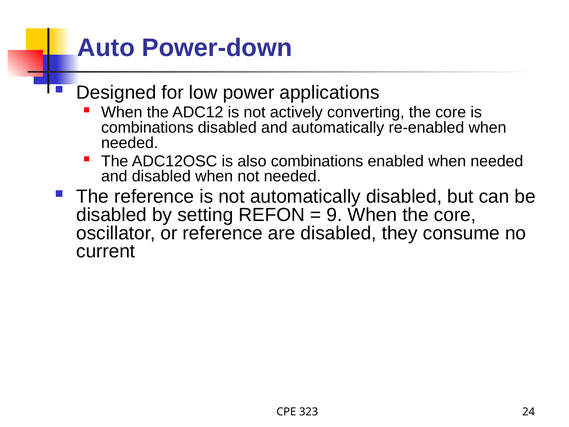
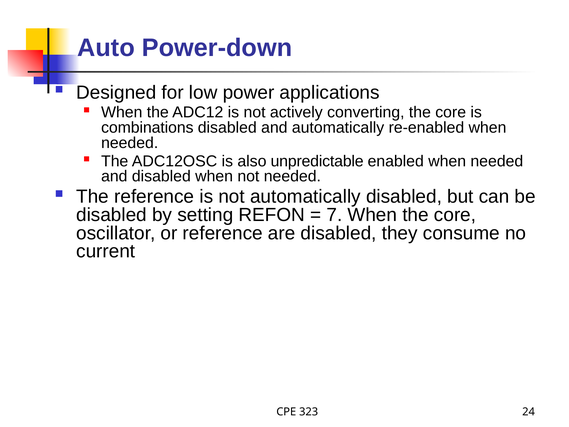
also combinations: combinations -> unpredictable
9: 9 -> 7
